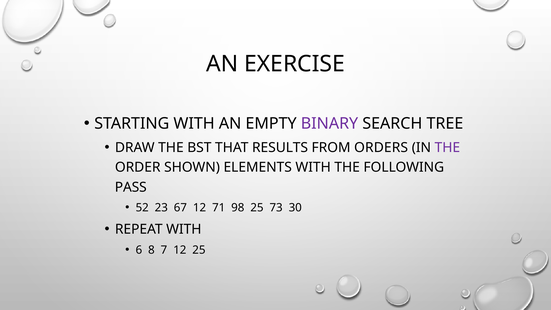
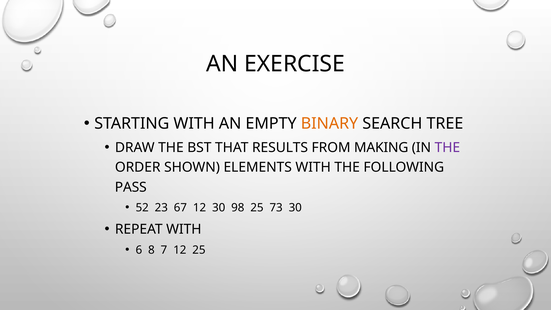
BINARY colour: purple -> orange
ORDERS: ORDERS -> MAKING
12 71: 71 -> 30
